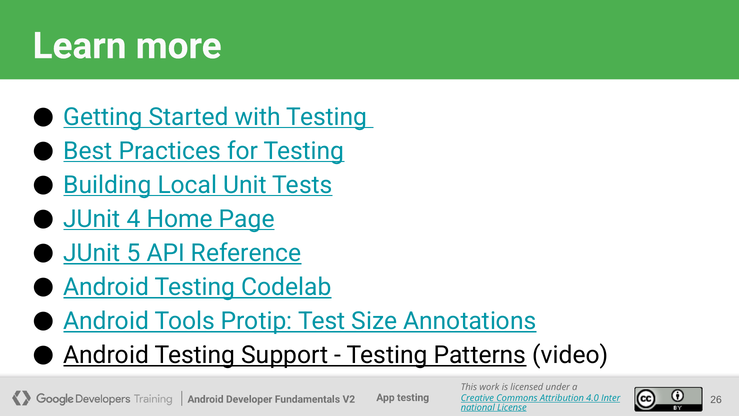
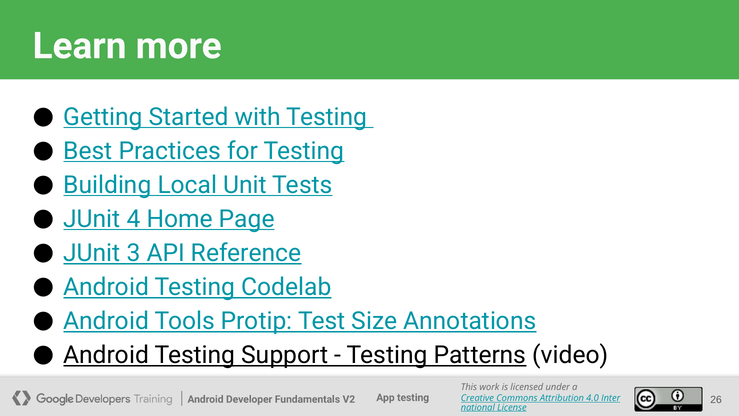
5: 5 -> 3
